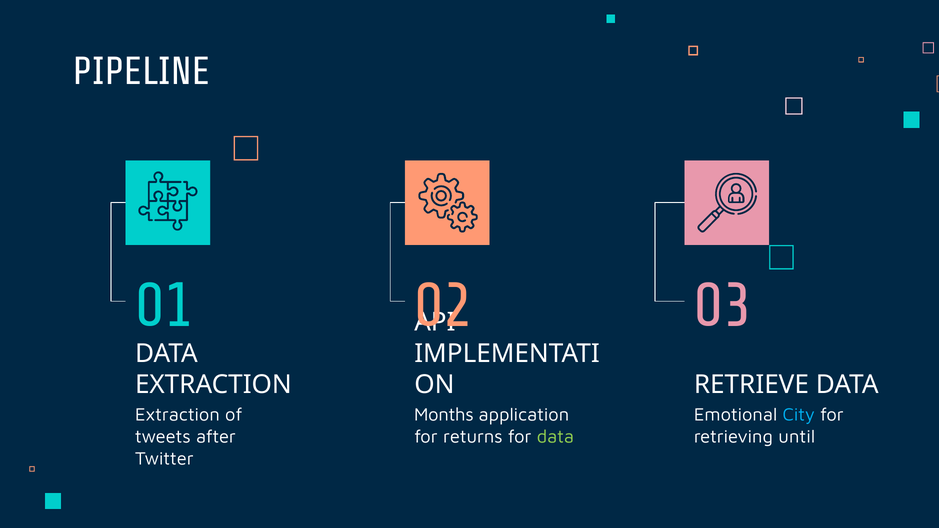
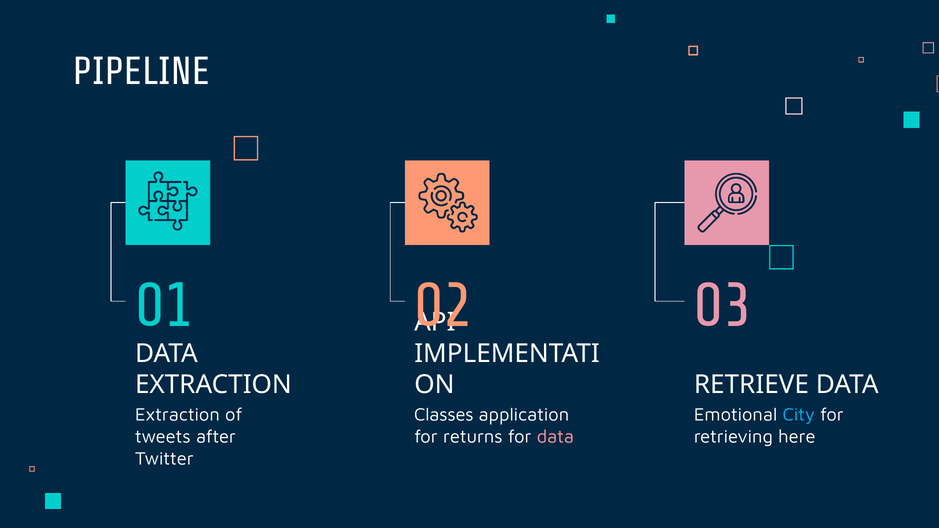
Months: Months -> Classes
data at (555, 437) colour: light green -> pink
until: until -> here
